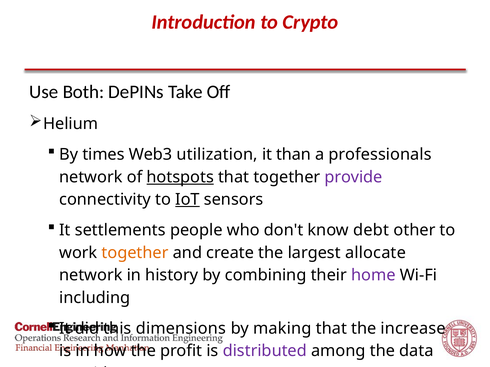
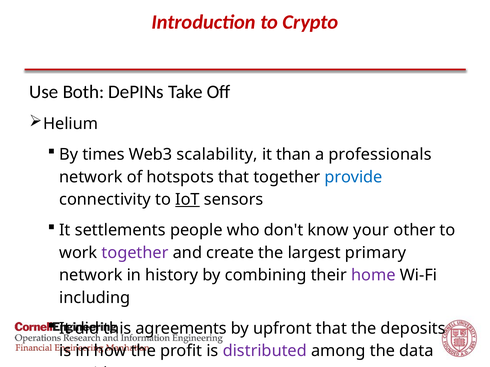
utilization: utilization -> scalability
hotspots underline: present -> none
provide colour: purple -> blue
debt: debt -> your
together at (135, 253) colour: orange -> purple
allocate: allocate -> primary
dimensions: dimensions -> agreements
making: making -> upfront
increase: increase -> deposits
